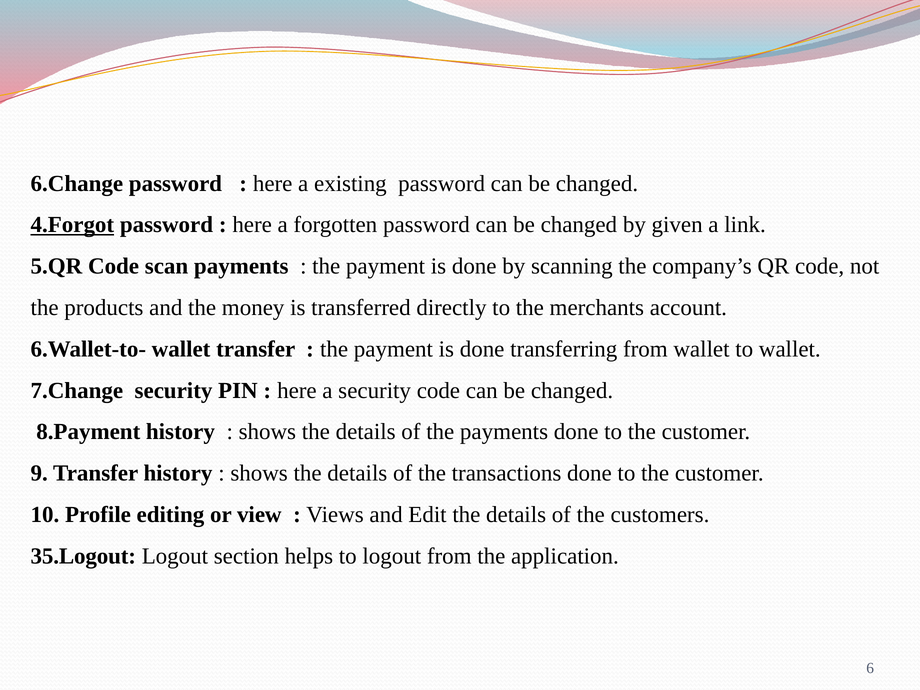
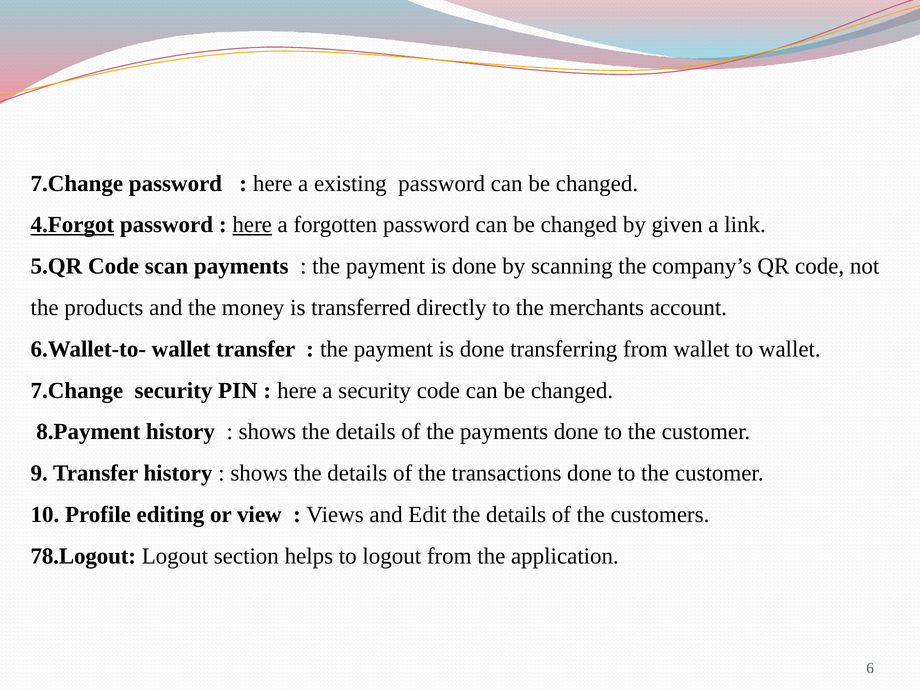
6.Change at (77, 183): 6.Change -> 7.Change
here at (252, 225) underline: none -> present
35.Logout: 35.Logout -> 78.Logout
